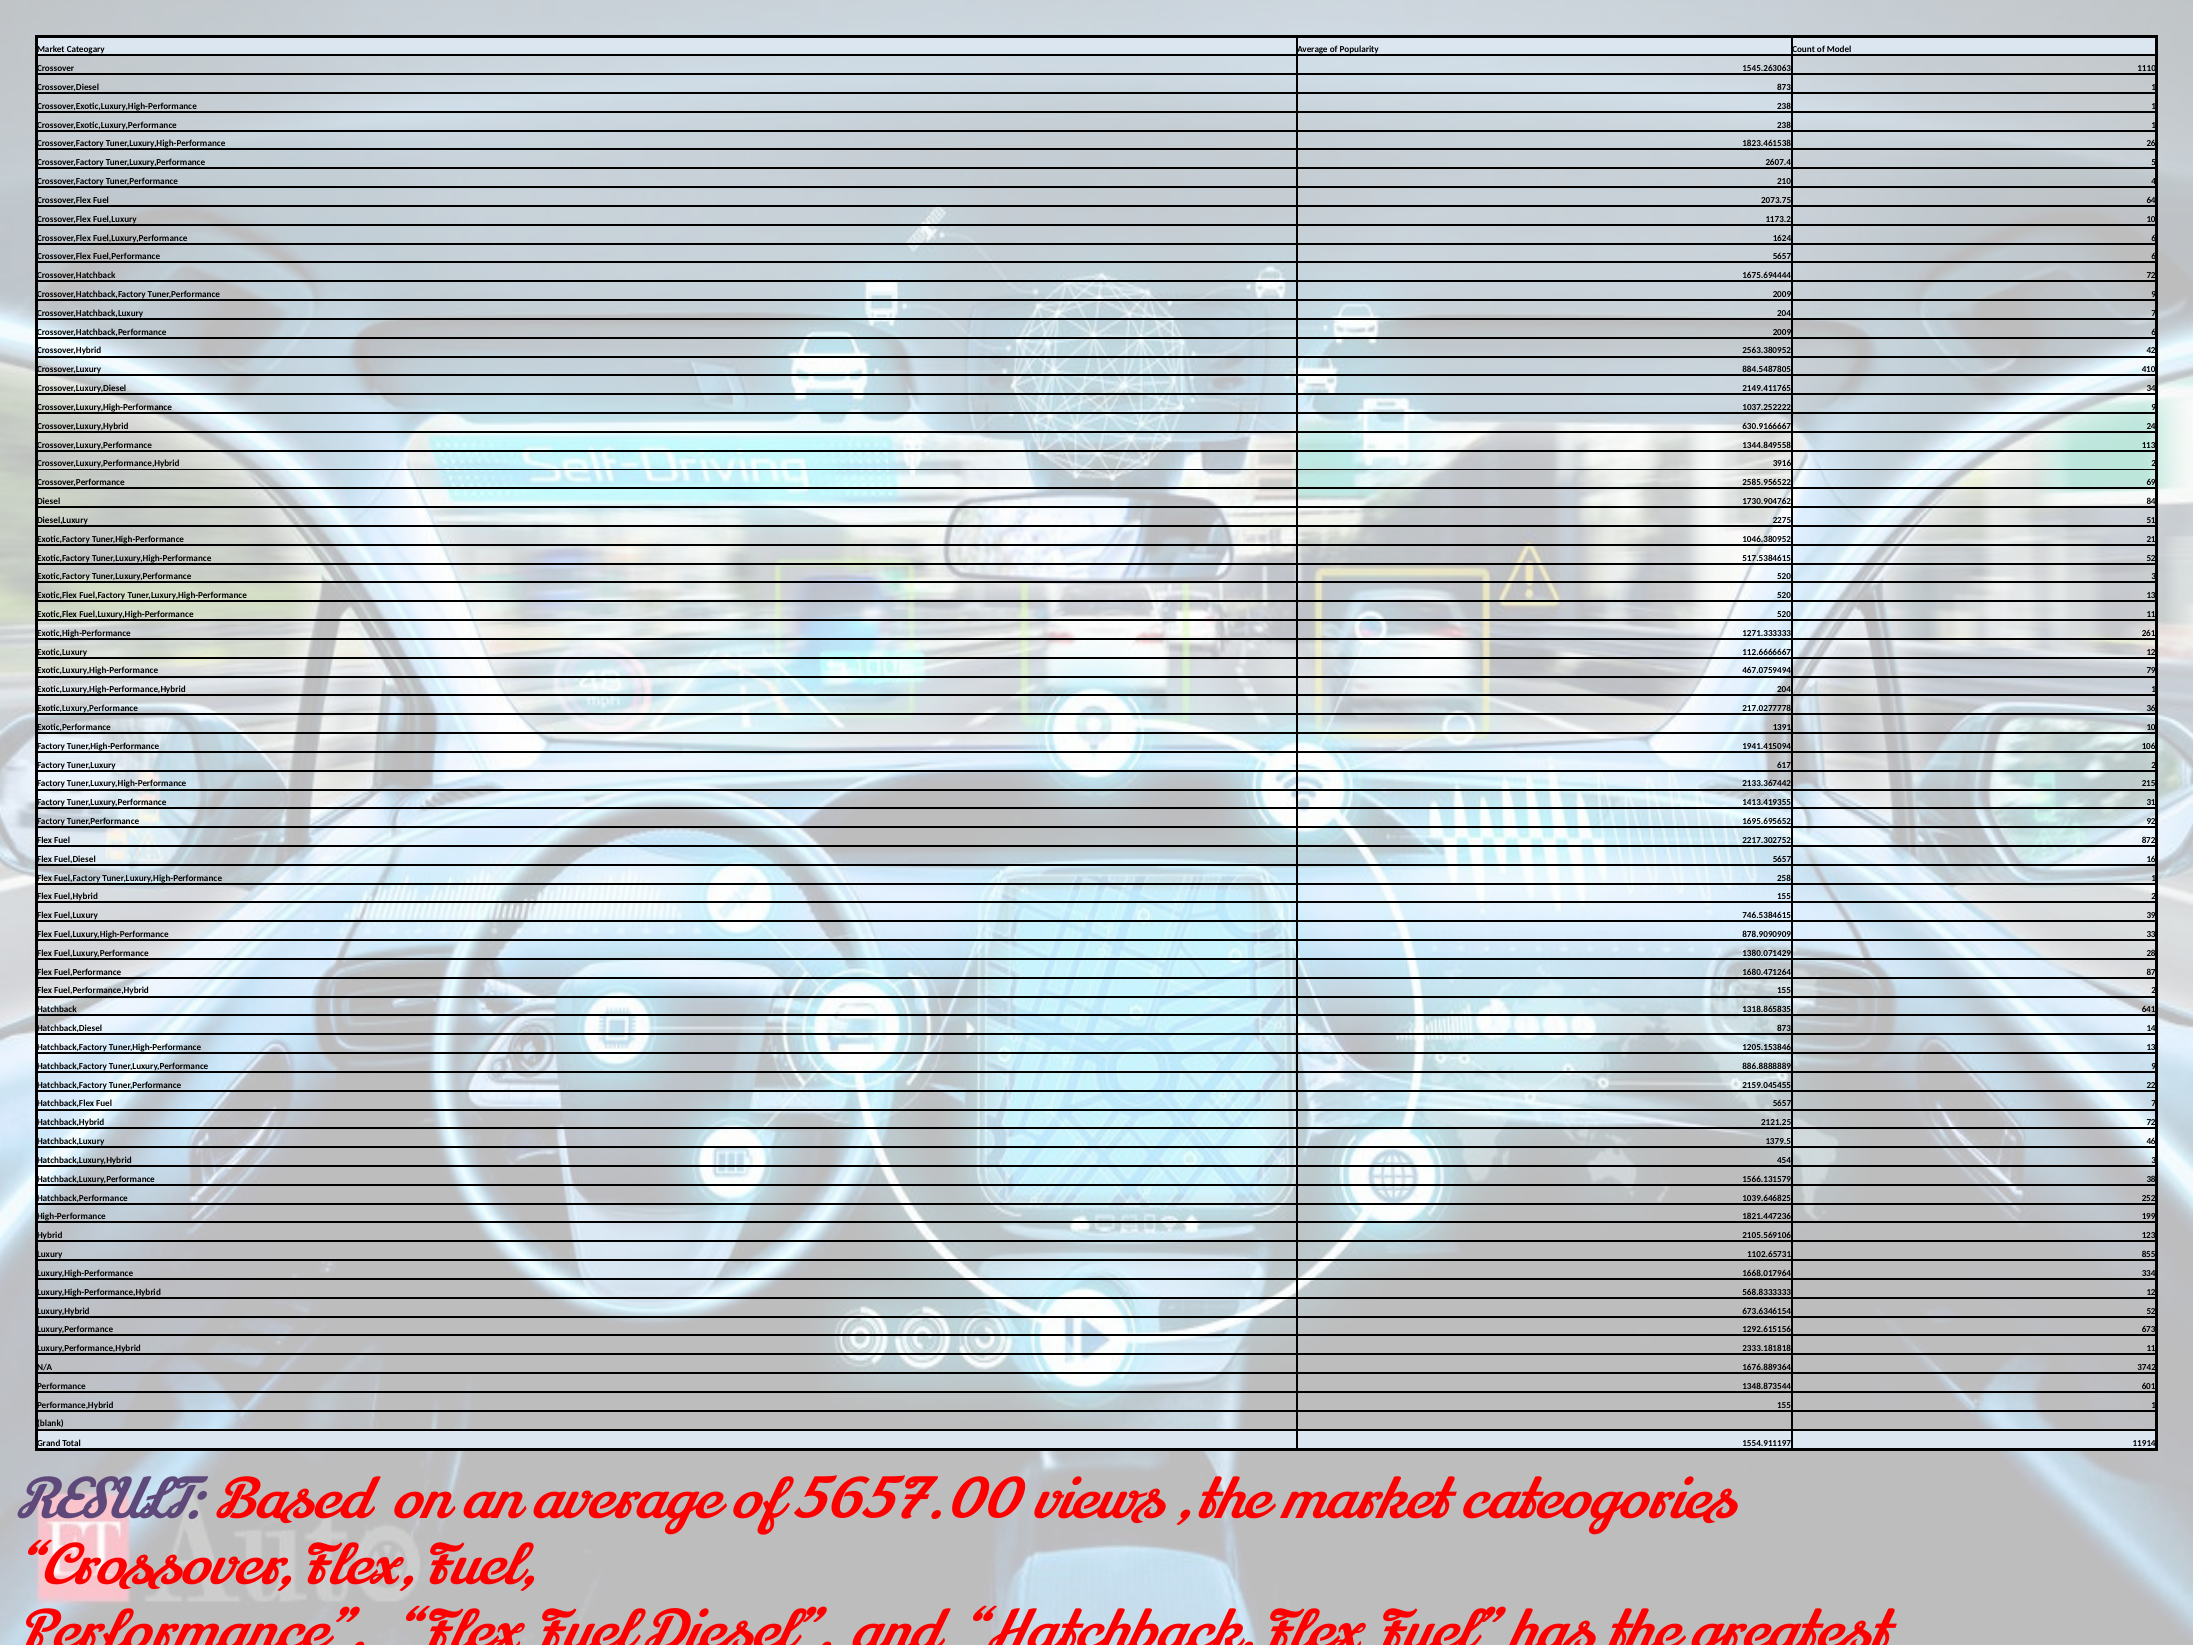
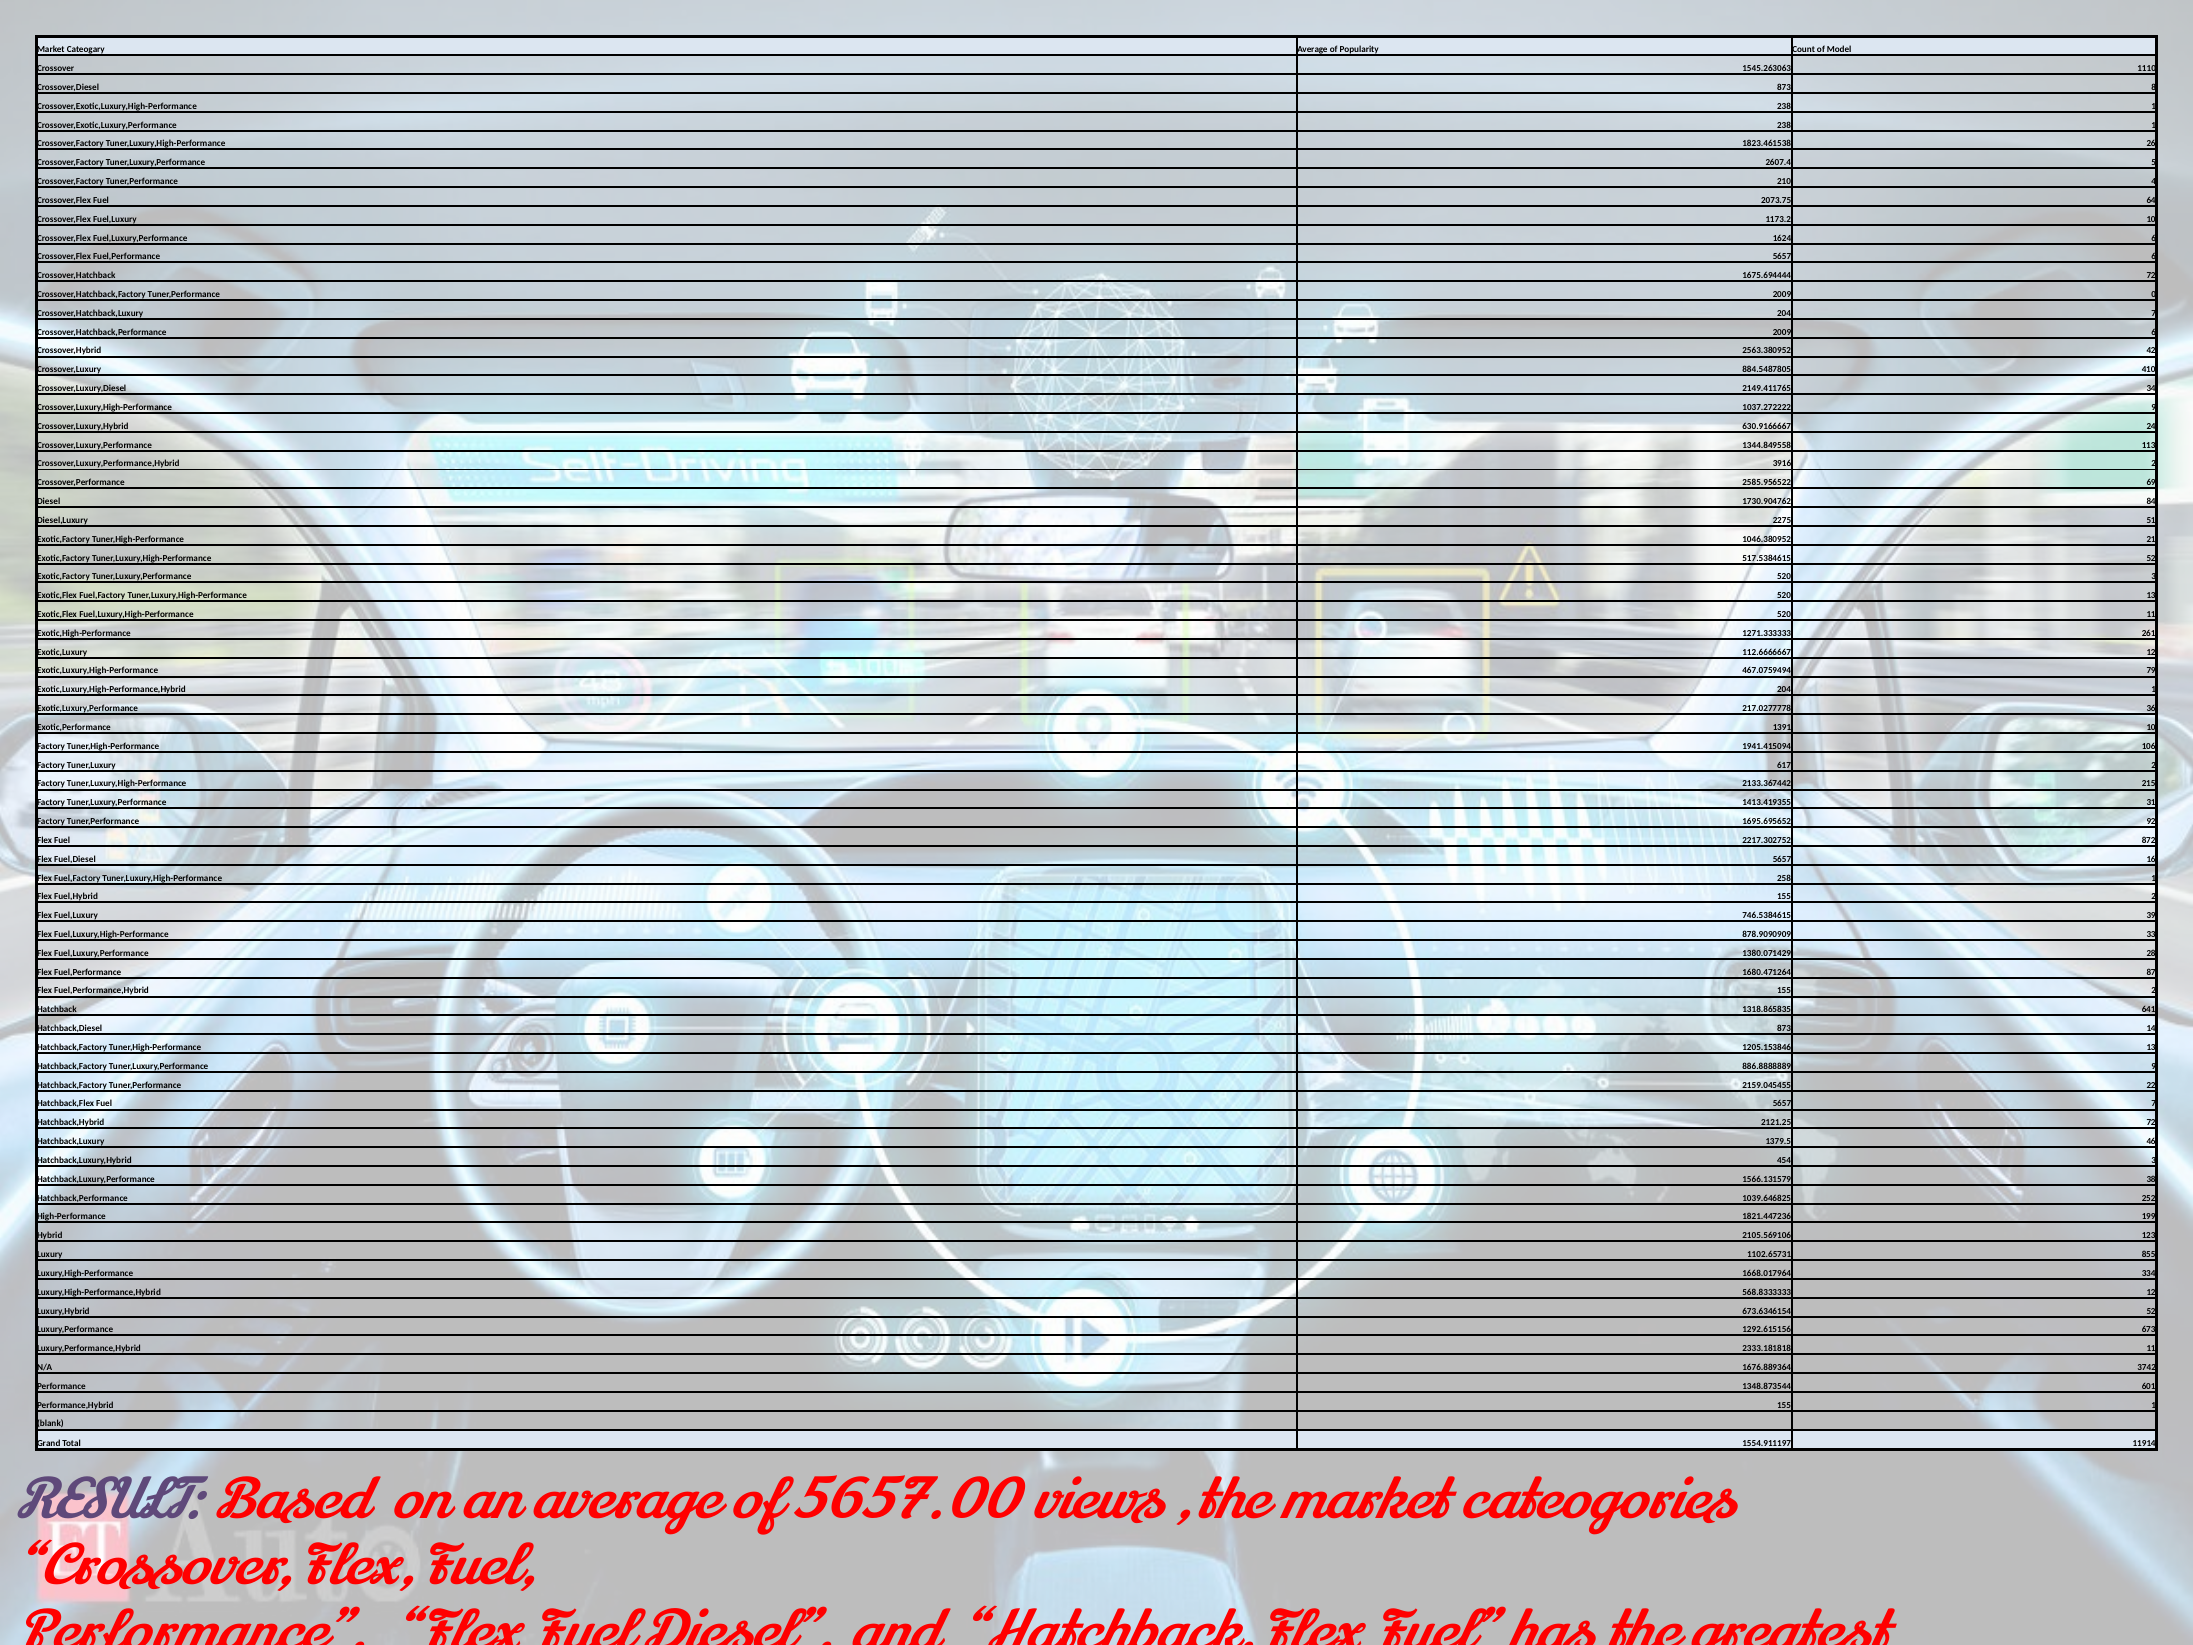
873 1: 1 -> 8
2009 9: 9 -> 0
1037.252222: 1037.252222 -> 1037.272222
